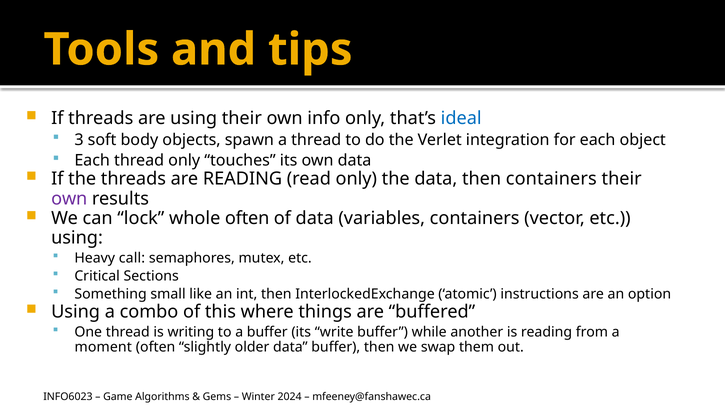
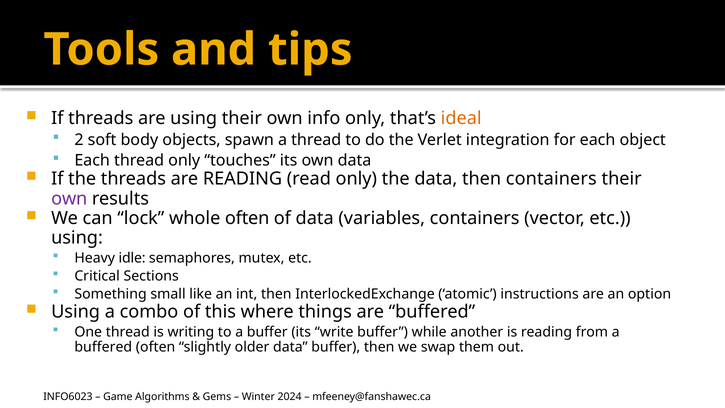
ideal colour: blue -> orange
3: 3 -> 2
call: call -> idle
moment at (103, 347): moment -> buffered
